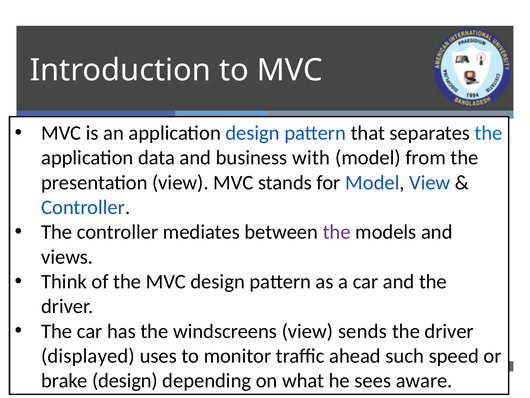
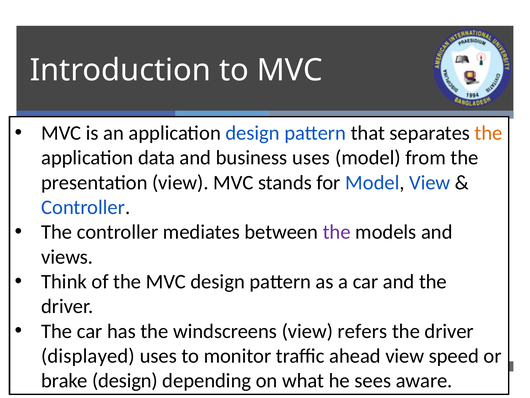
the at (489, 133) colour: blue -> orange
business with: with -> uses
sends: sends -> refers
ahead such: such -> view
